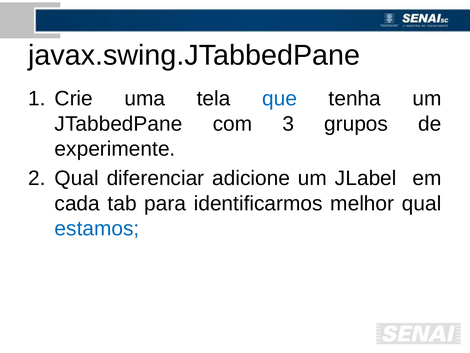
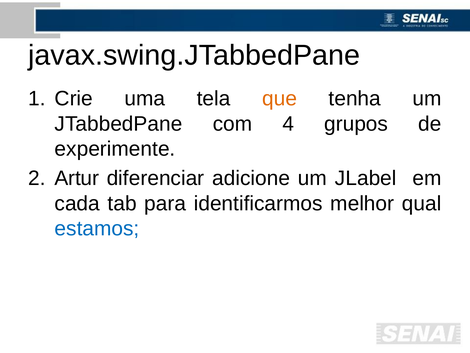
que colour: blue -> orange
3: 3 -> 4
2 Qual: Qual -> Artur
